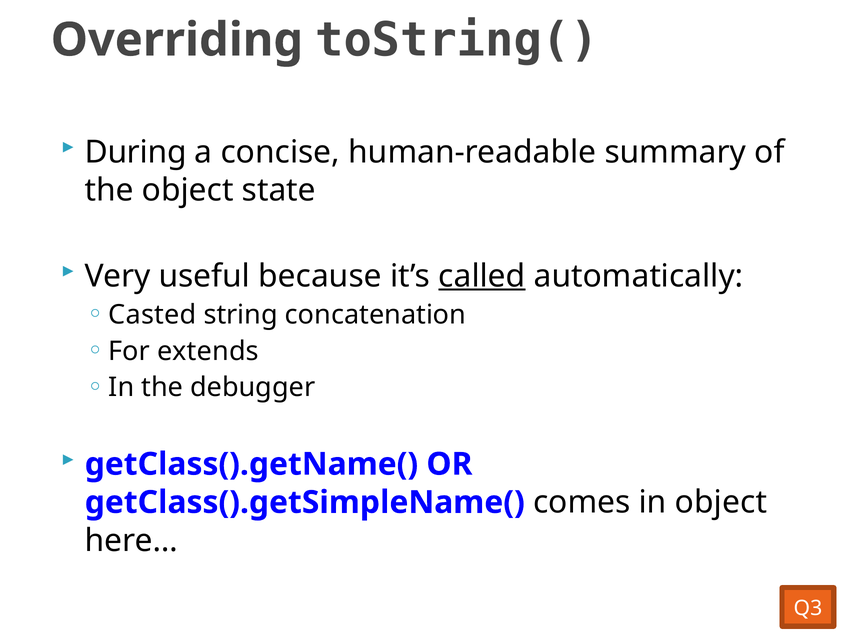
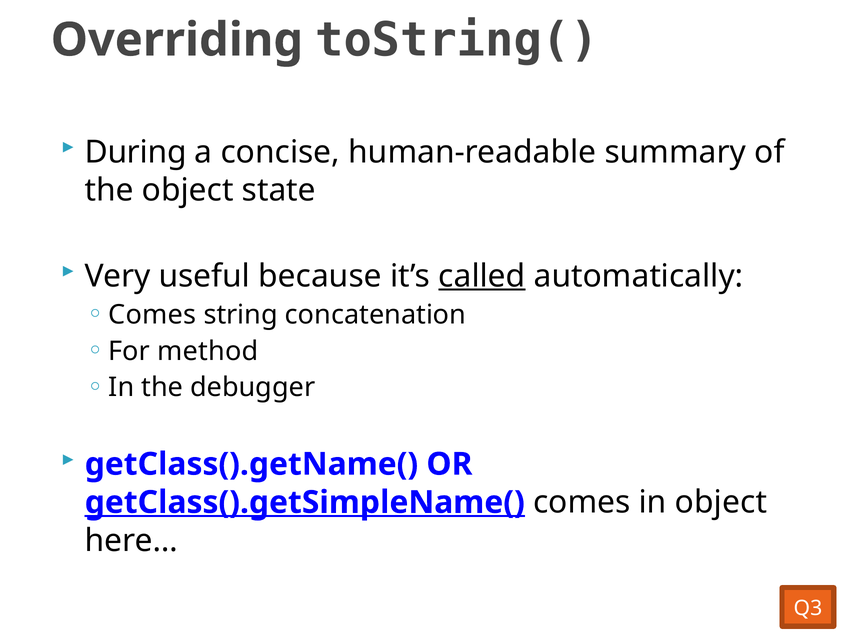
Casted at (152, 315): Casted -> Comes
extends: extends -> method
getClass().getSimpleName( underline: none -> present
